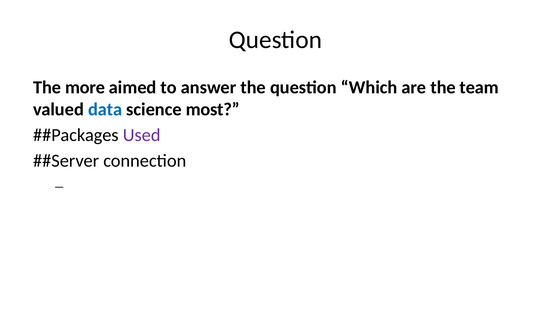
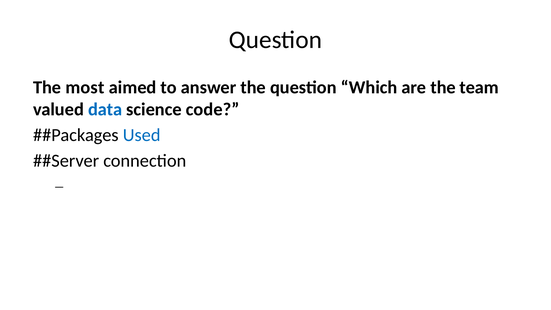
more: more -> most
most: most -> code
Used colour: purple -> blue
